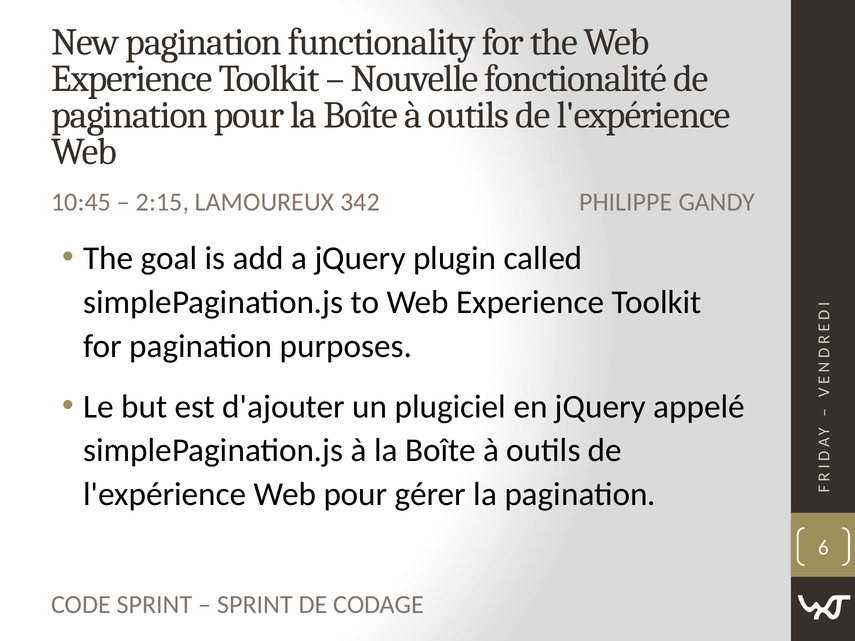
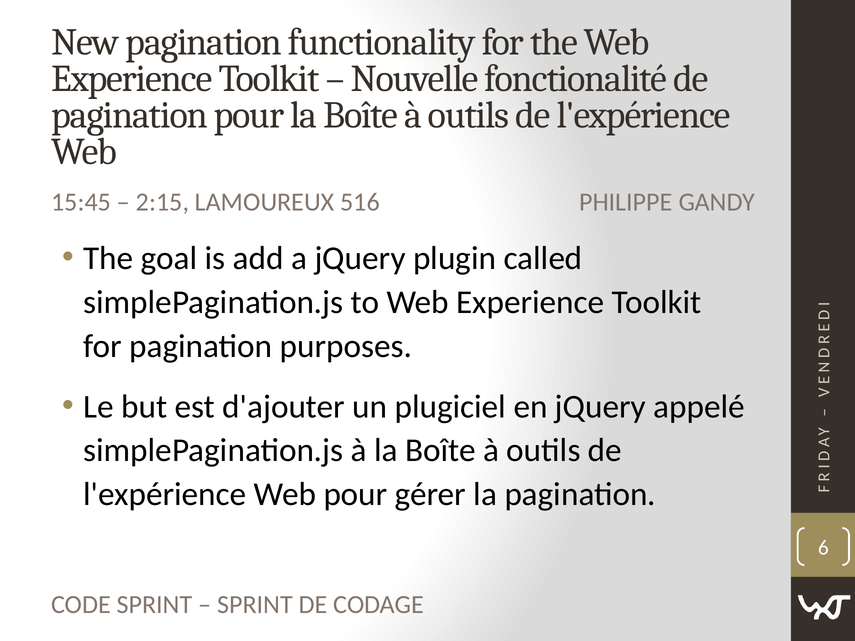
10:45: 10:45 -> 15:45
342: 342 -> 516
